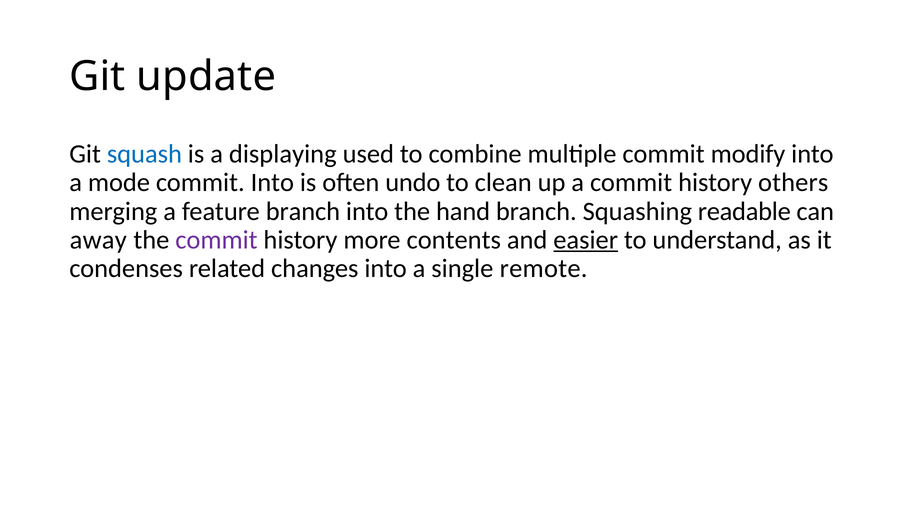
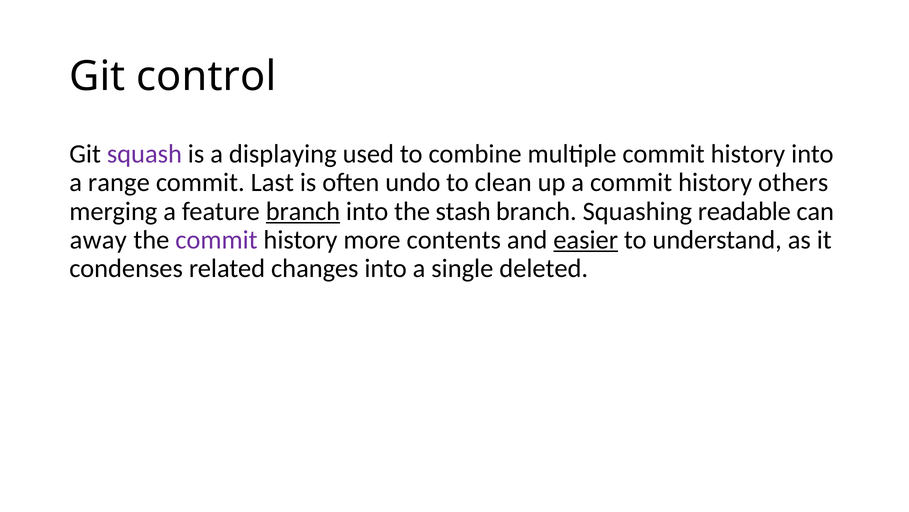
update: update -> control
squash colour: blue -> purple
multiple commit modify: modify -> history
mode: mode -> range
commit Into: Into -> Last
branch at (303, 211) underline: none -> present
hand: hand -> stash
remote: remote -> deleted
